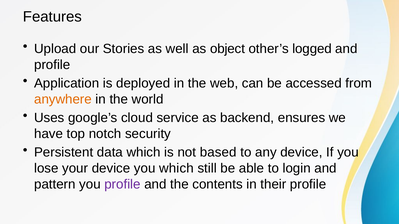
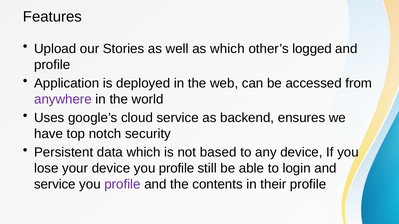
as object: object -> which
anywhere colour: orange -> purple
device you which: which -> profile
pattern at (55, 185): pattern -> service
